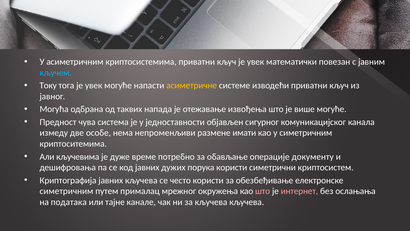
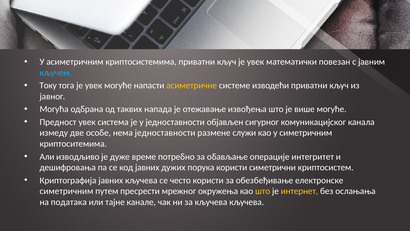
Предност чува: чува -> увек
нема непроменљиви: непроменљиви -> једноставности
имати: имати -> служи
кључевима: кључевима -> изводљиво
документу: документу -> интегритет
прималац: прималац -> пресрести
што at (263, 191) colour: pink -> yellow
интернет colour: pink -> yellow
